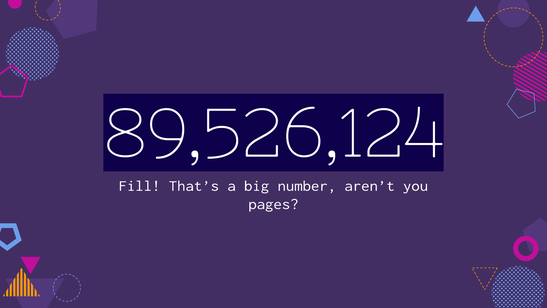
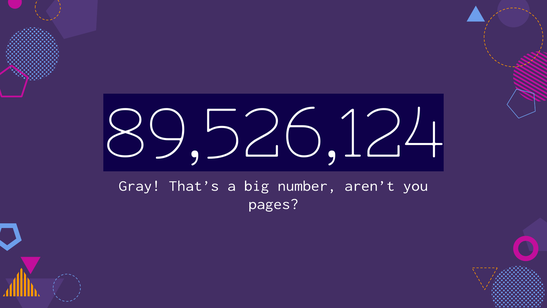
Fill: Fill -> Gray
